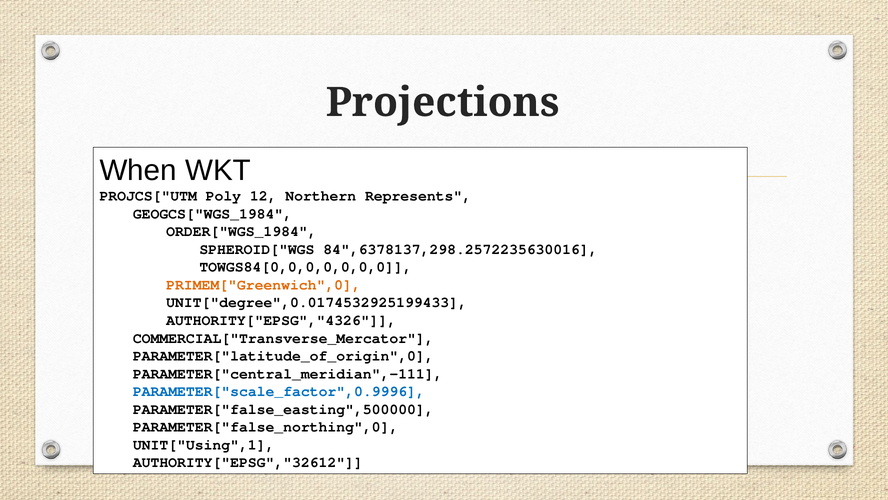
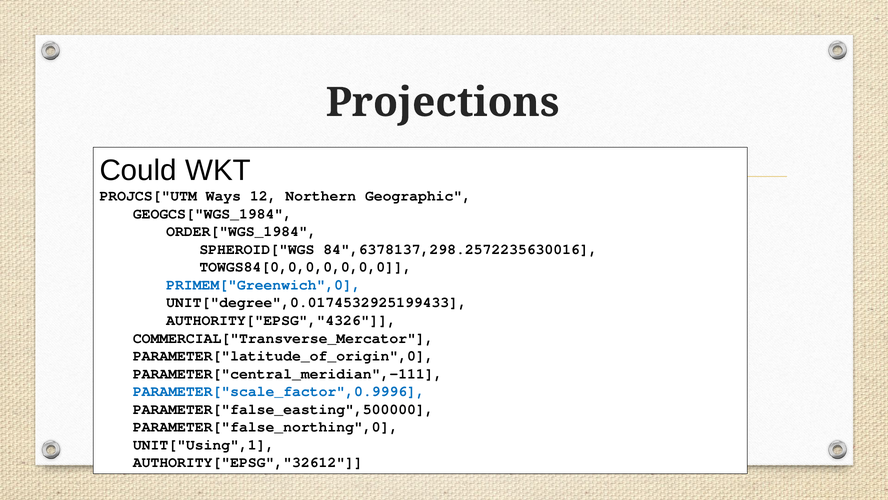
When: When -> Could
Poly: Poly -> Ways
Represents: Represents -> Geographic
PRIMEM["Greenwich",0 colour: orange -> blue
